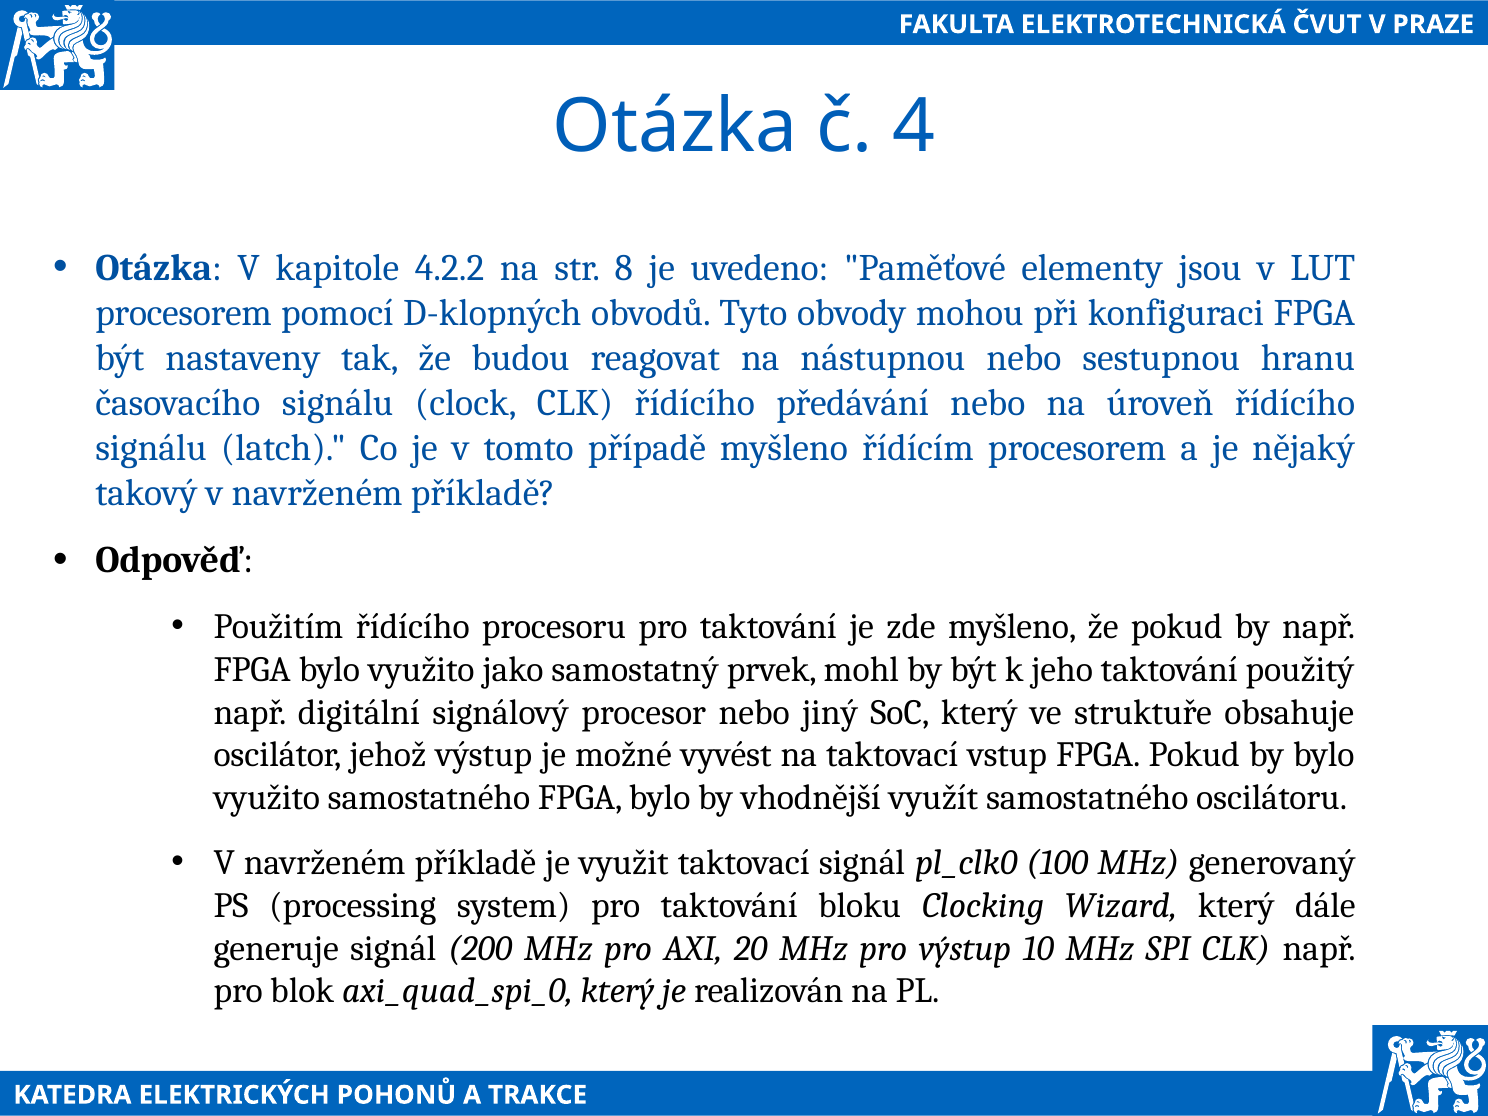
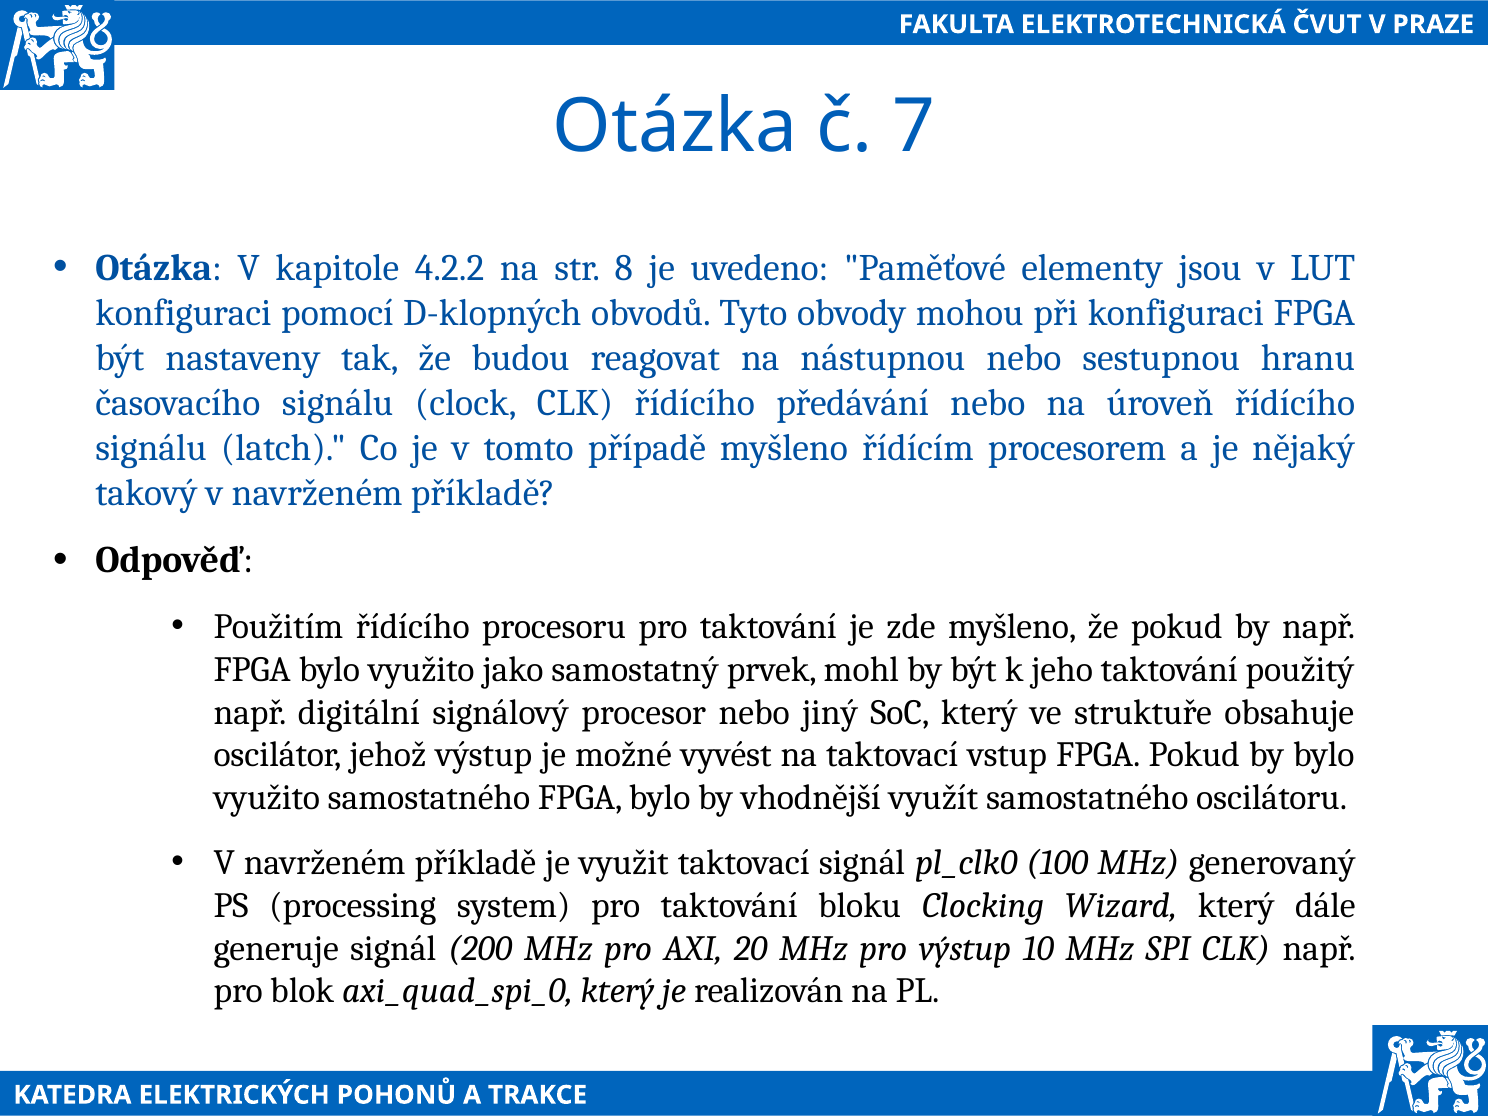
4: 4 -> 7
procesorem at (184, 313): procesorem -> konfiguraci
